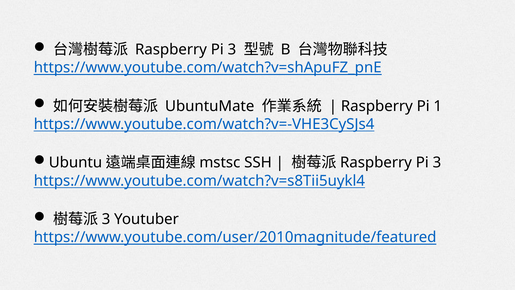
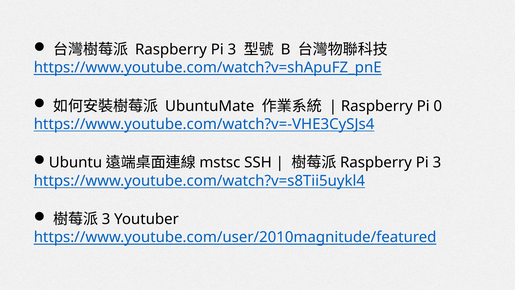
1: 1 -> 0
